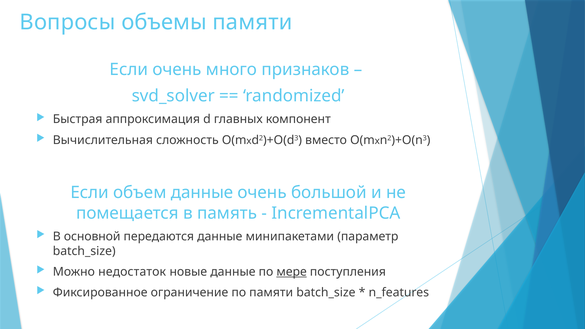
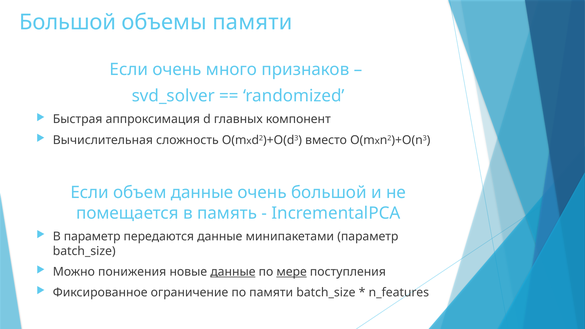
Вопросы at (67, 22): Вопросы -> Большой
В основной: основной -> параметр
недостаток: недостаток -> понижения
данные at (233, 272) underline: none -> present
